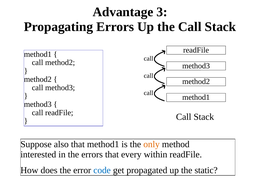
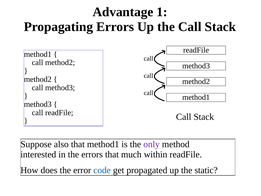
3: 3 -> 1
only colour: orange -> purple
every: every -> much
